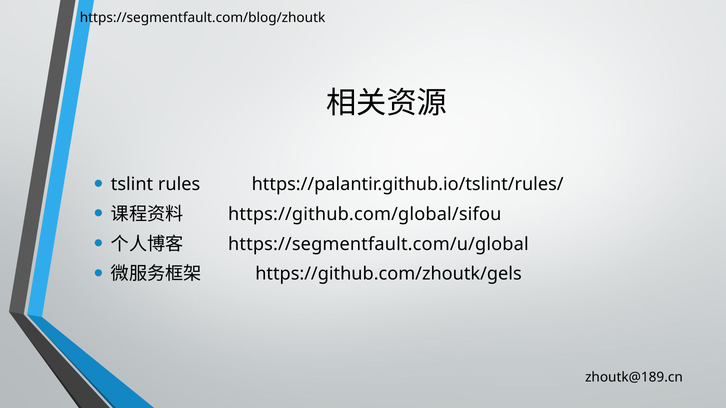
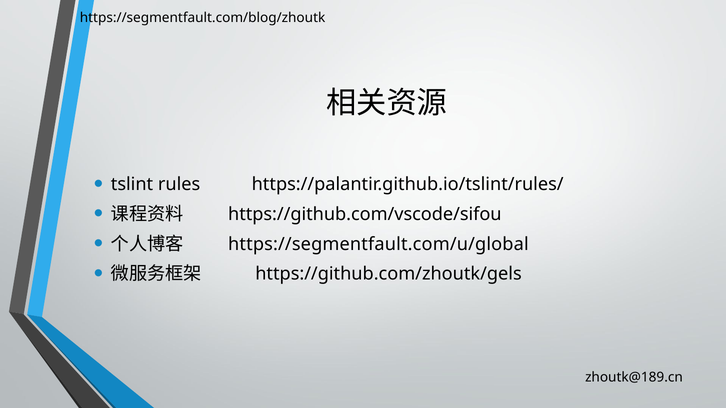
https://github.com/global/sifou: https://github.com/global/sifou -> https://github.com/vscode/sifou
